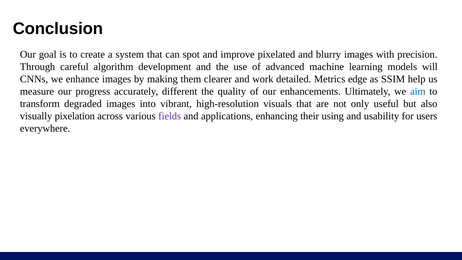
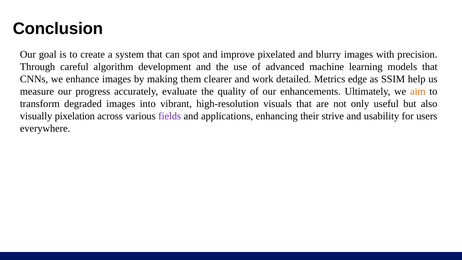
models will: will -> that
different: different -> evaluate
aim colour: blue -> orange
using: using -> strive
